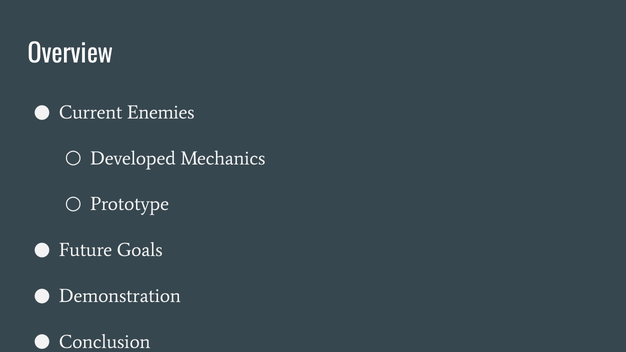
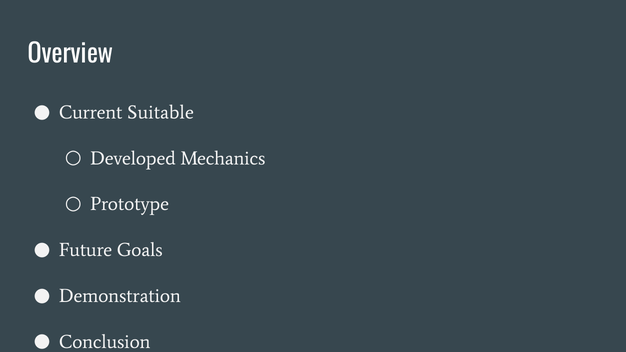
Enemies: Enemies -> Suitable
